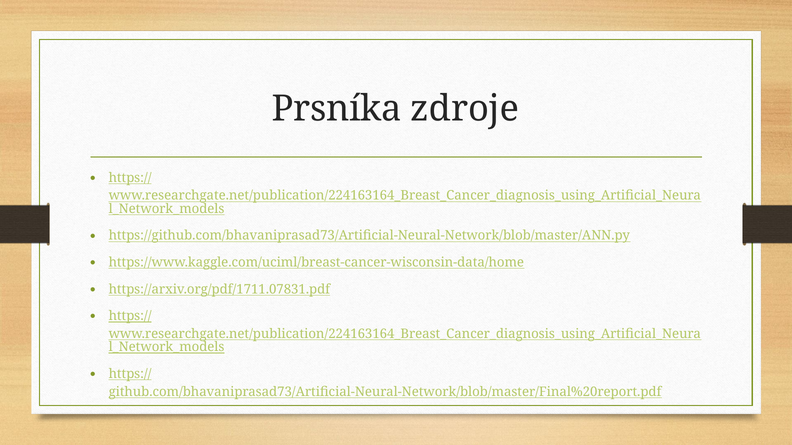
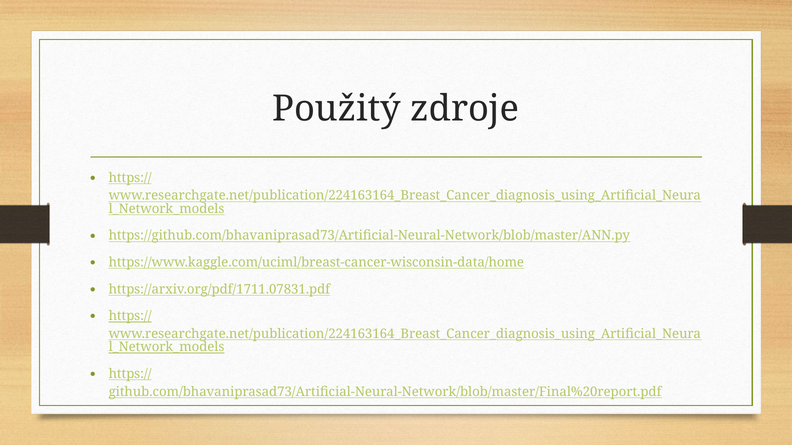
Prsníka: Prsníka -> Použitý
